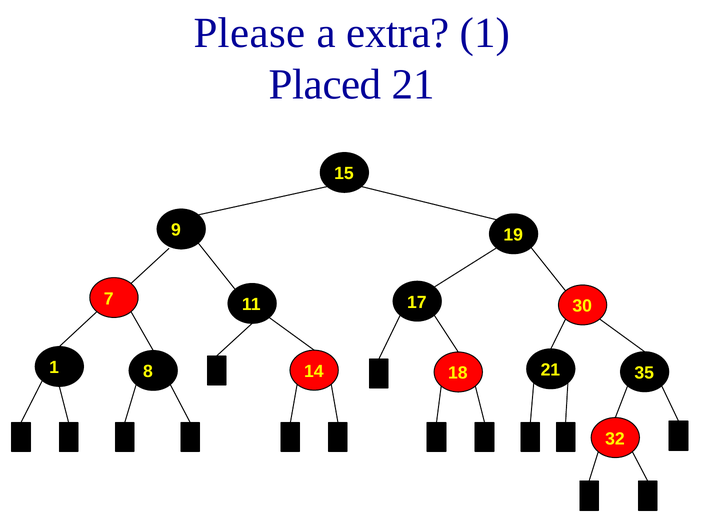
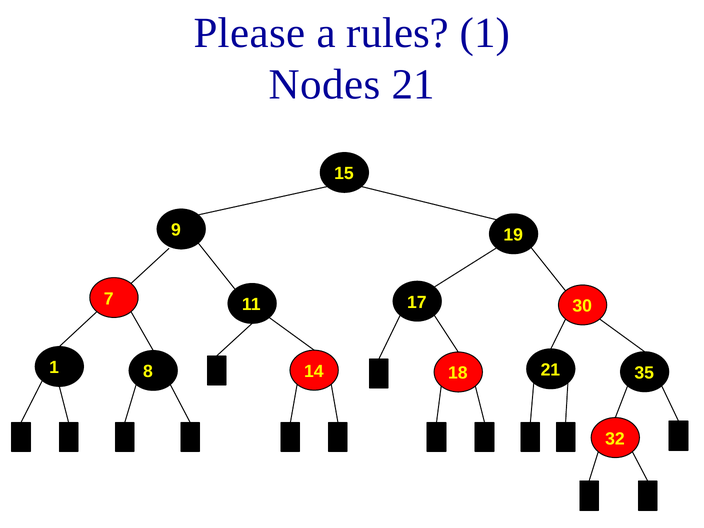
extra: extra -> rules
Placed: Placed -> Nodes
